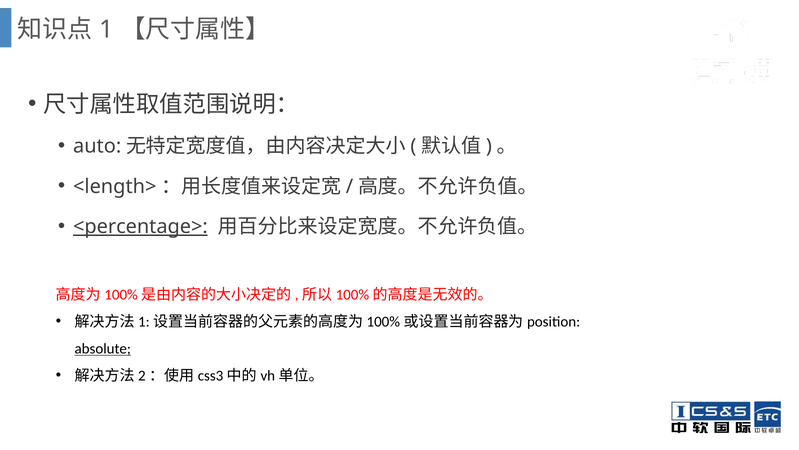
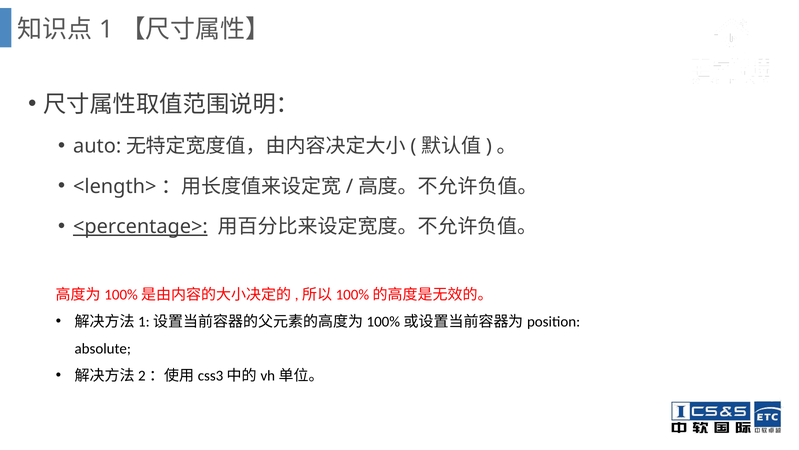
absolute underline: present -> none
